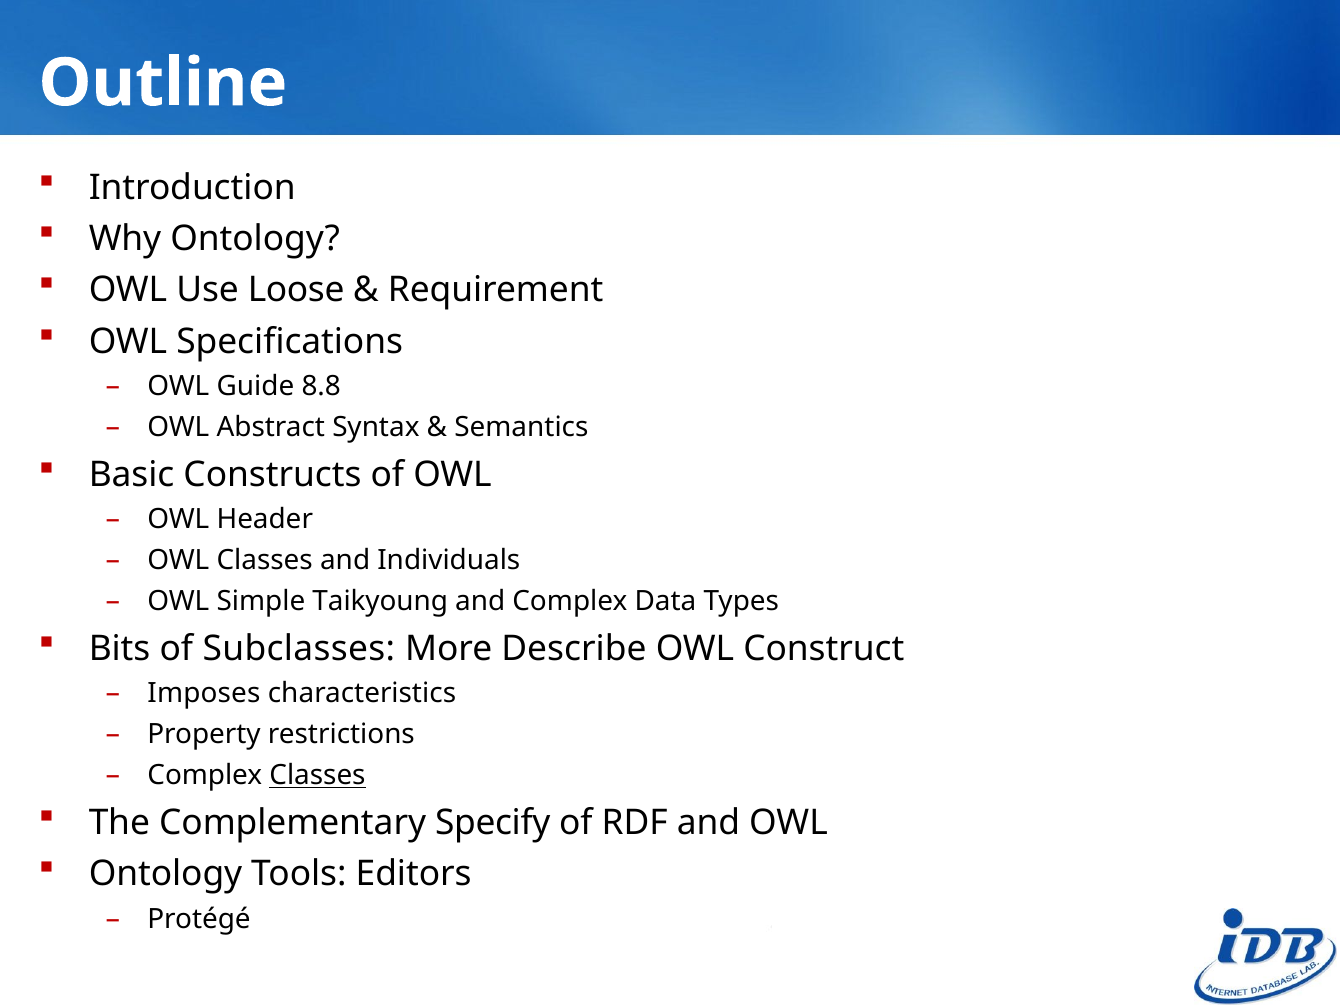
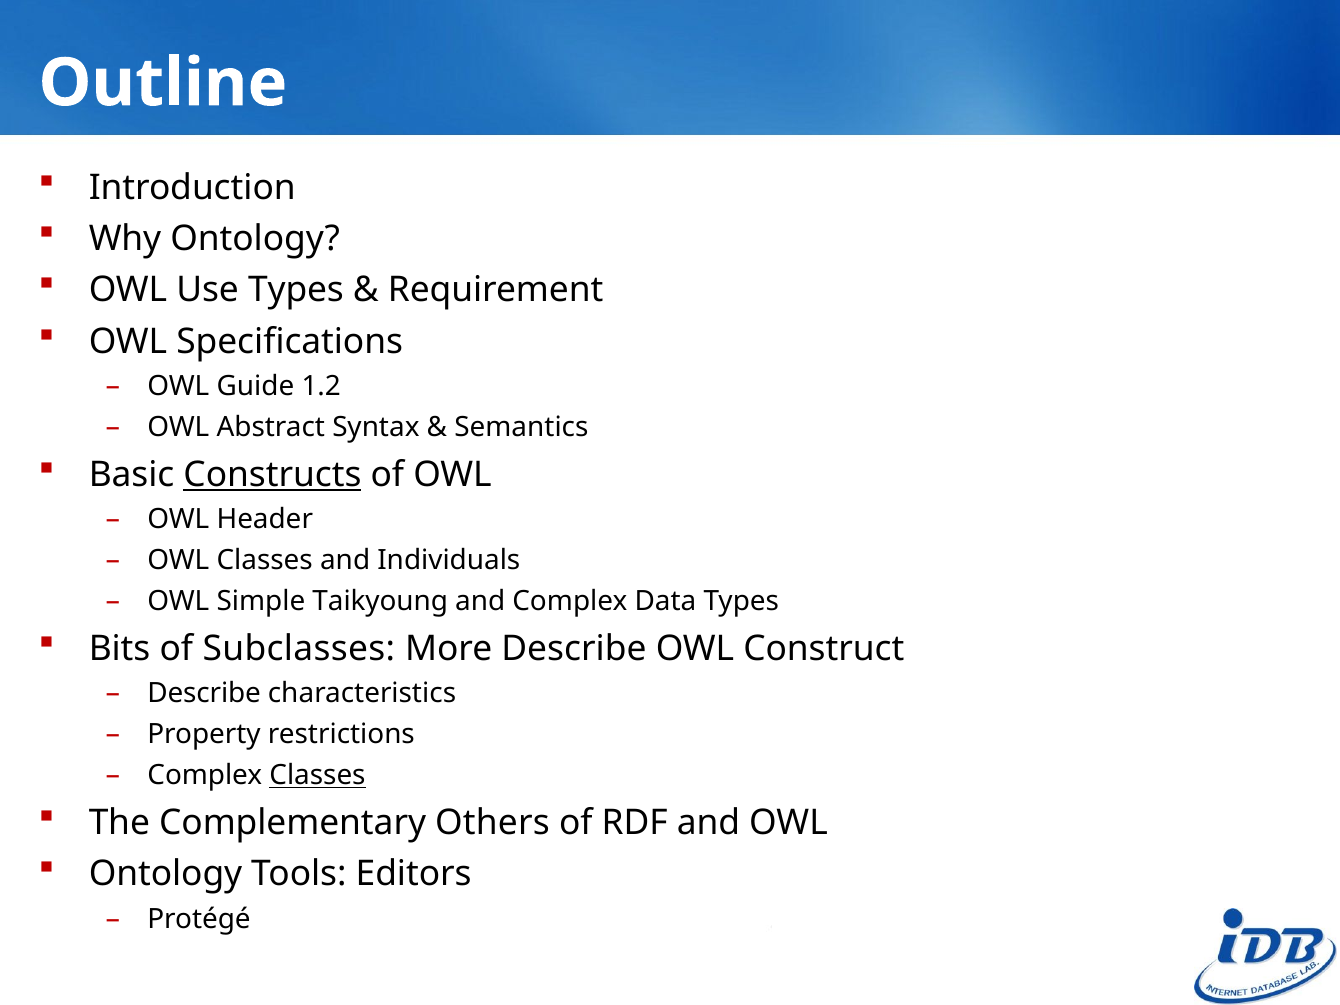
Use Loose: Loose -> Types
8.8: 8.8 -> 1.2
Constructs underline: none -> present
Imposes at (204, 694): Imposes -> Describe
Specify: Specify -> Others
